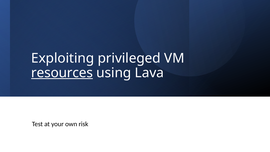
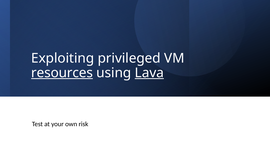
Lava underline: none -> present
